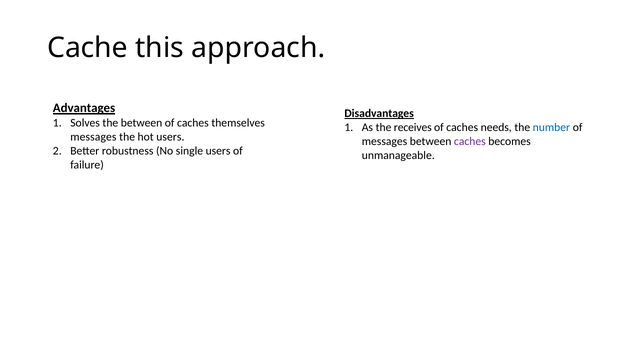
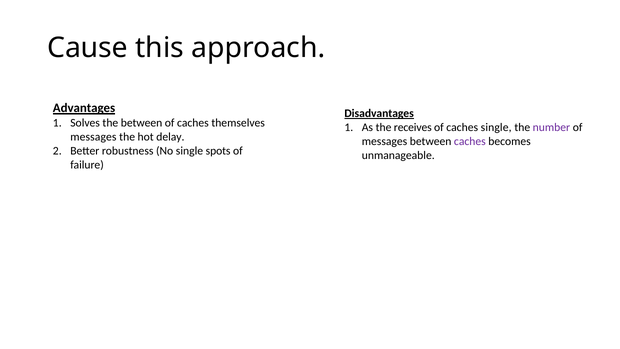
Cache: Cache -> Cause
caches needs: needs -> single
number colour: blue -> purple
hot users: users -> delay
single users: users -> spots
